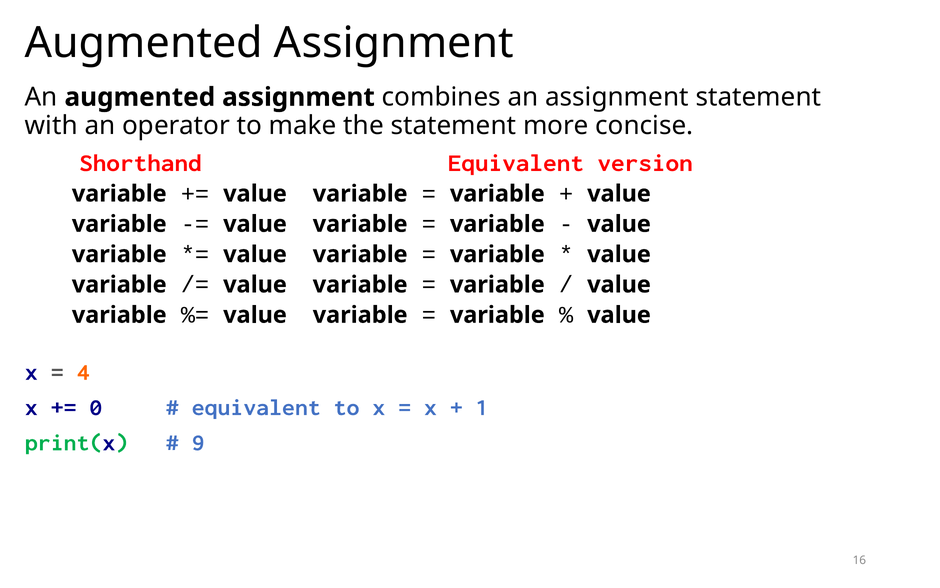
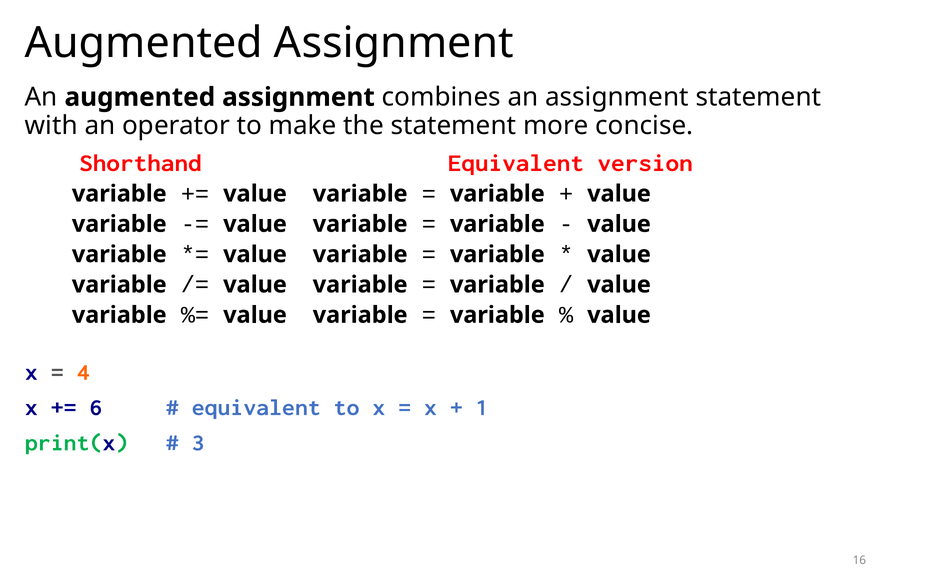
0: 0 -> 6
9: 9 -> 3
